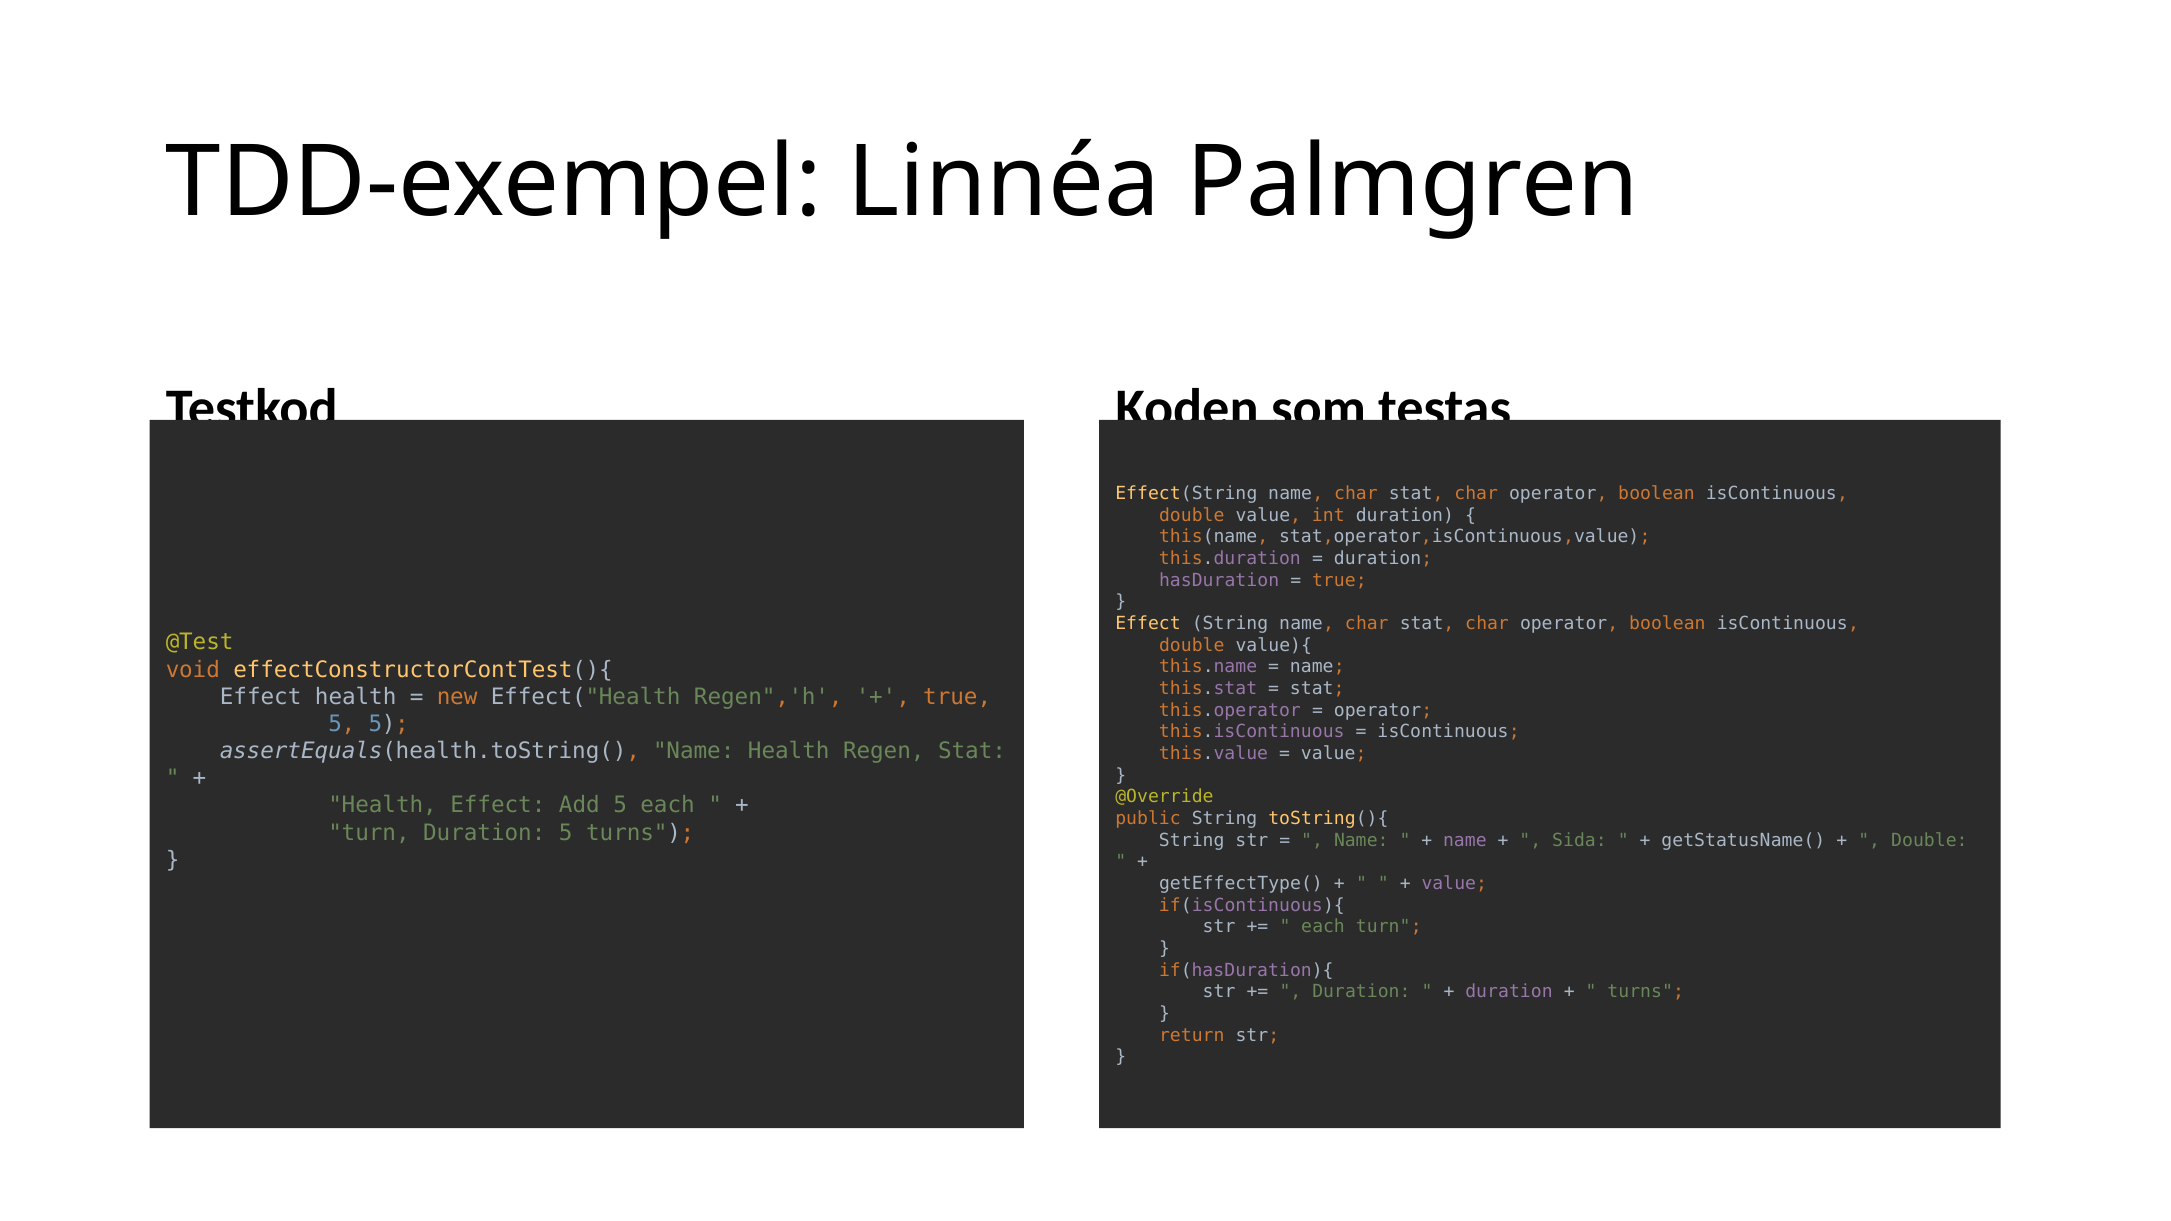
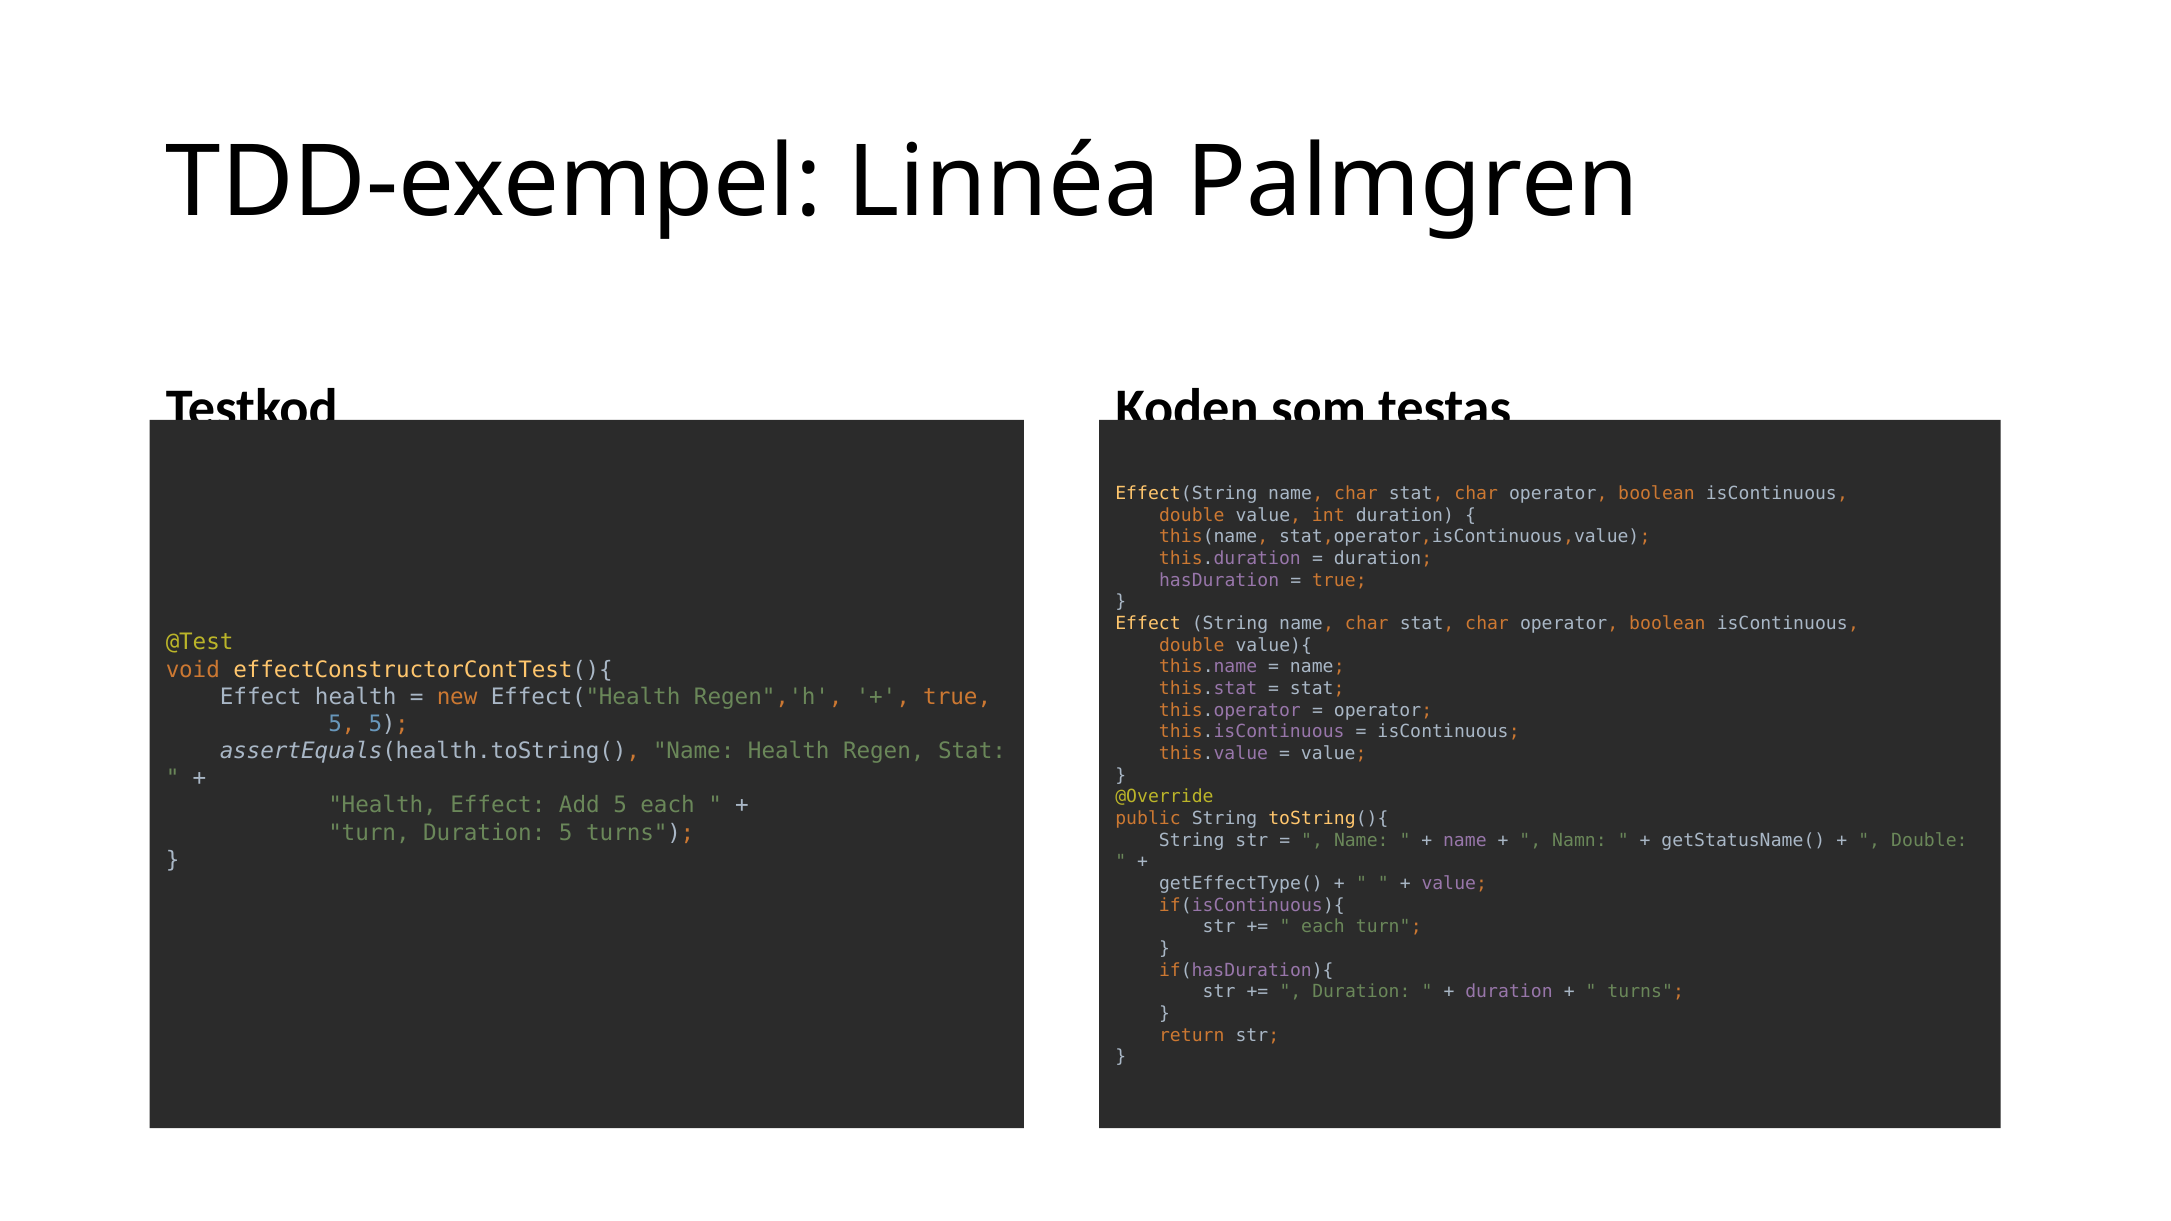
Sida: Sida -> Namn
